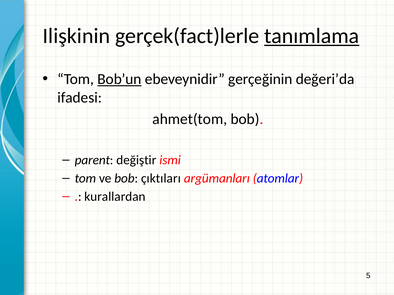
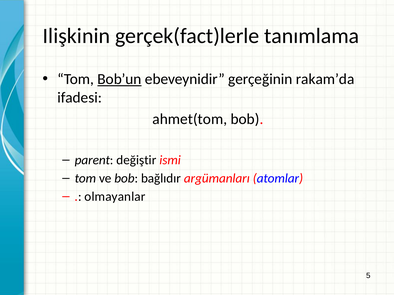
tanımlama underline: present -> none
değeri’da: değeri’da -> rakam’da
çıktıları: çıktıları -> bağlıdır
kurallardan: kurallardan -> olmayanlar
